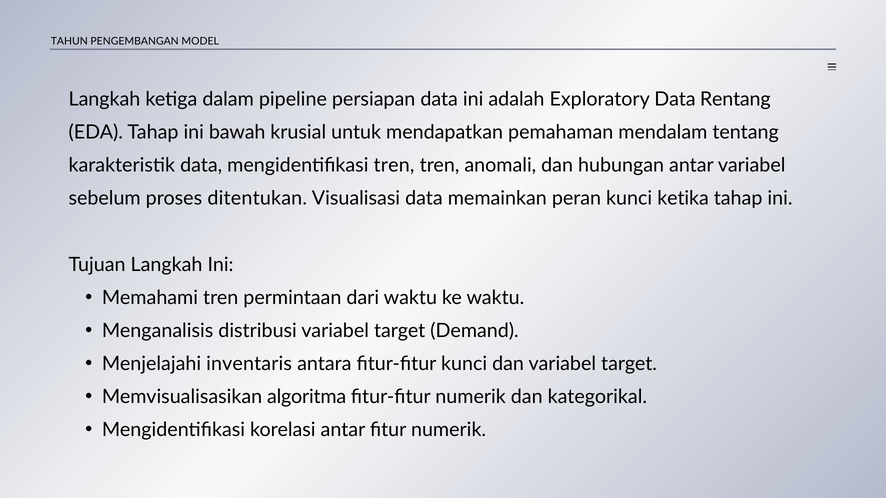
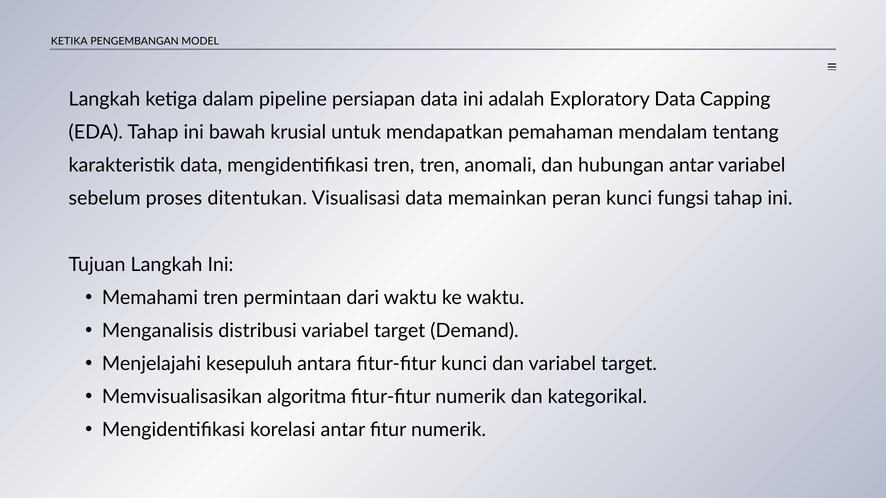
TAHUN: TAHUN -> KETIKA
Rentang: Rentang -> Capping
ketika: ketika -> fungsi
inventaris: inventaris -> kesepuluh
